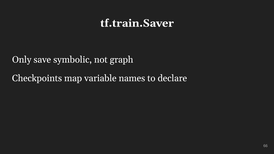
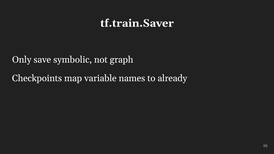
declare: declare -> already
